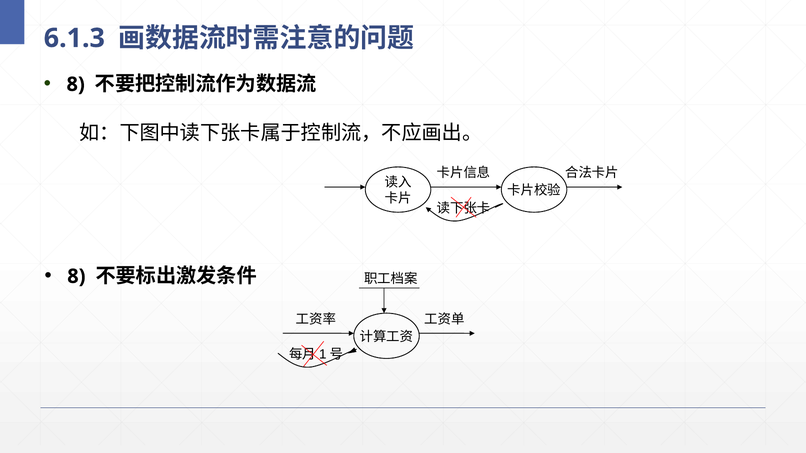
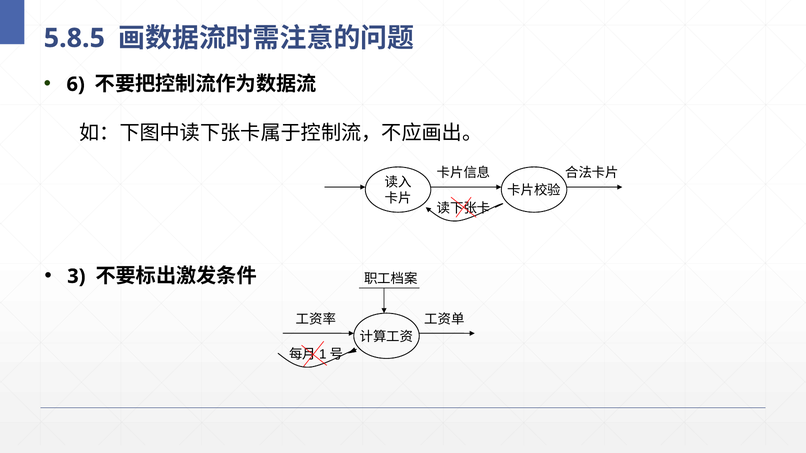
6.1.3: 6.1.3 -> 5.8.5
8 at (76, 84): 8 -> 6
8 at (76, 277): 8 -> 3
